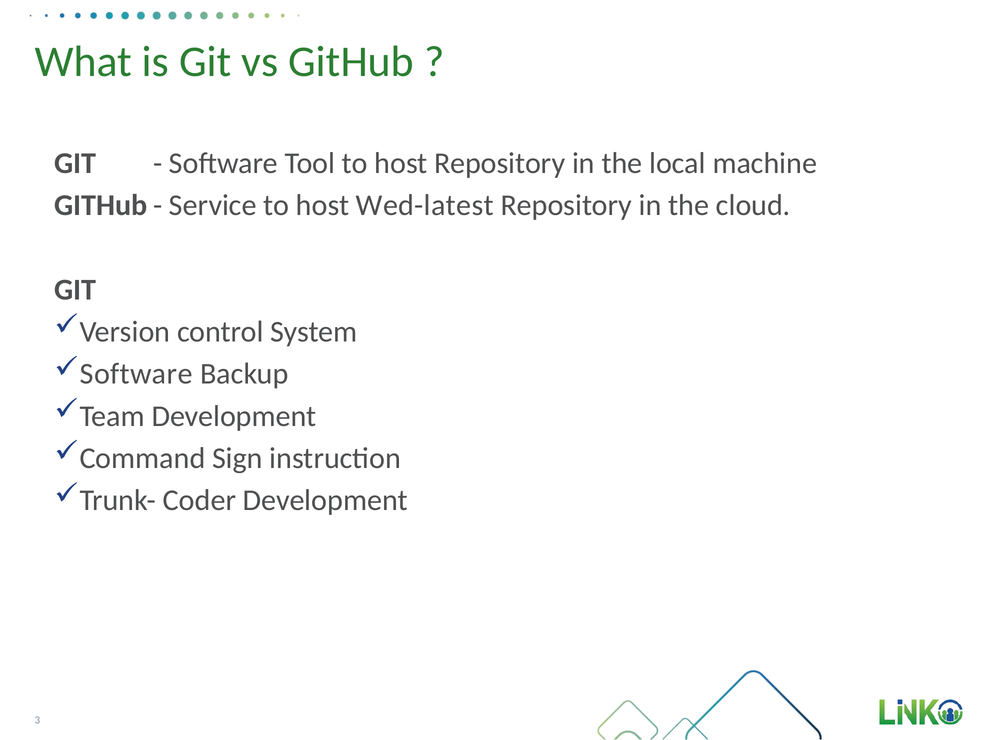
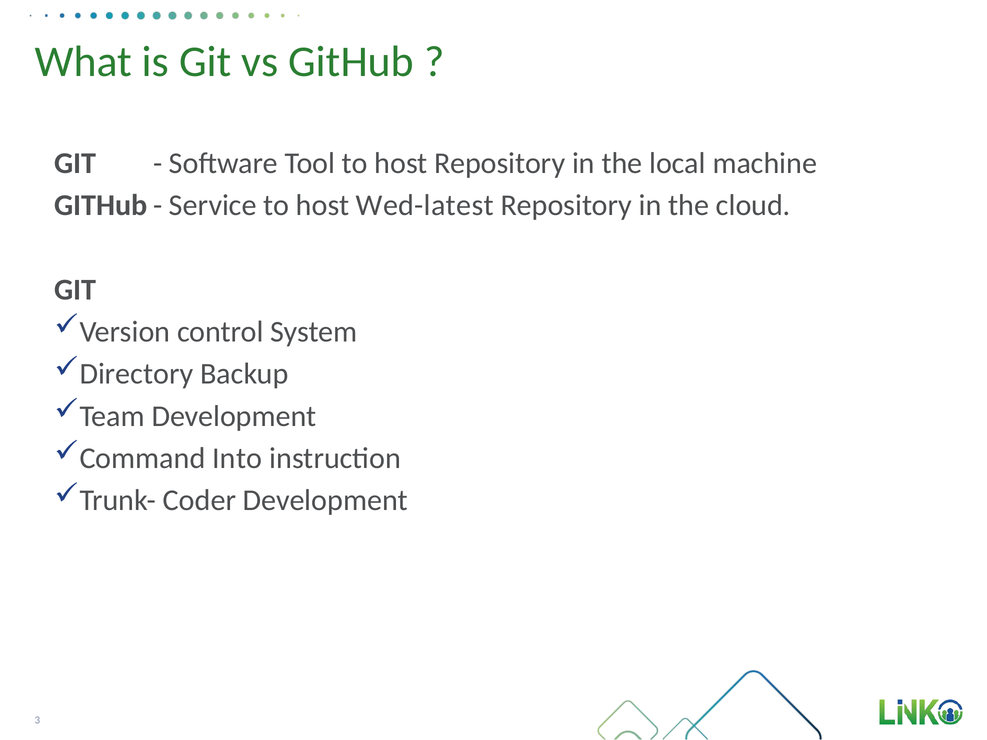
Software at (136, 374): Software -> Directory
Sign: Sign -> Into
